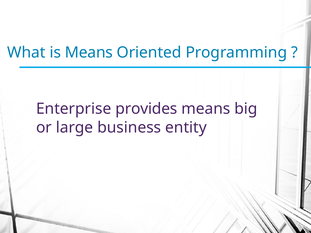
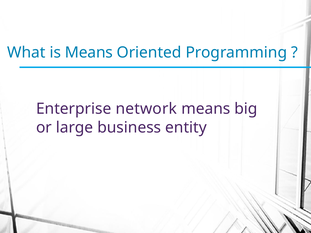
provides: provides -> network
